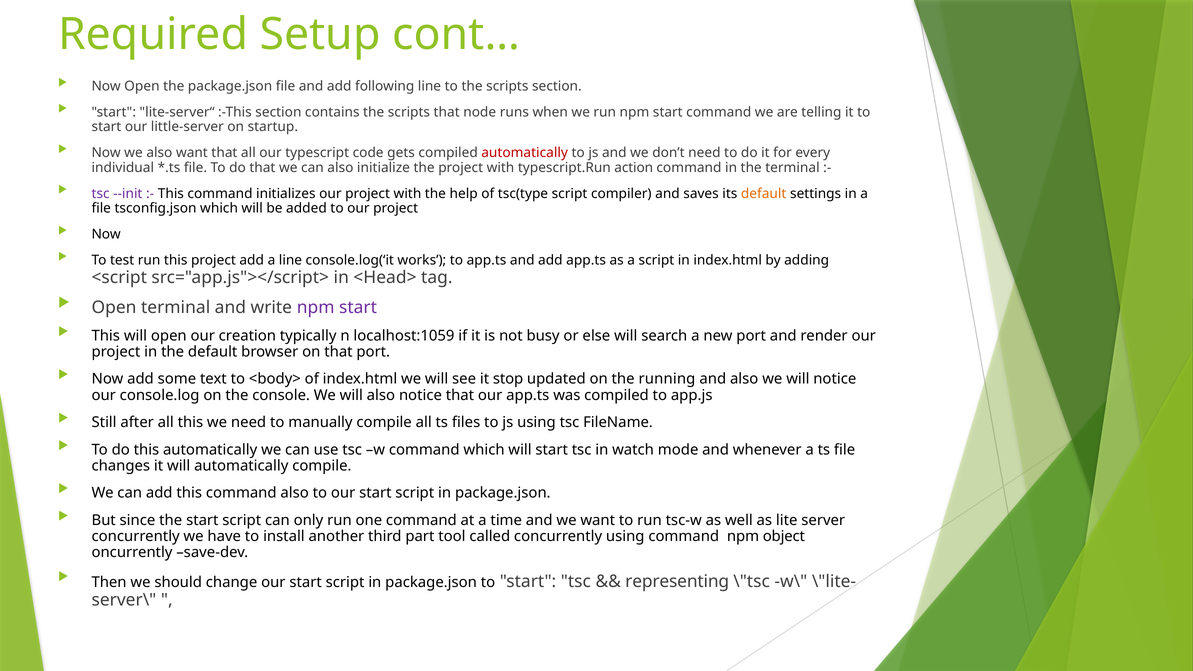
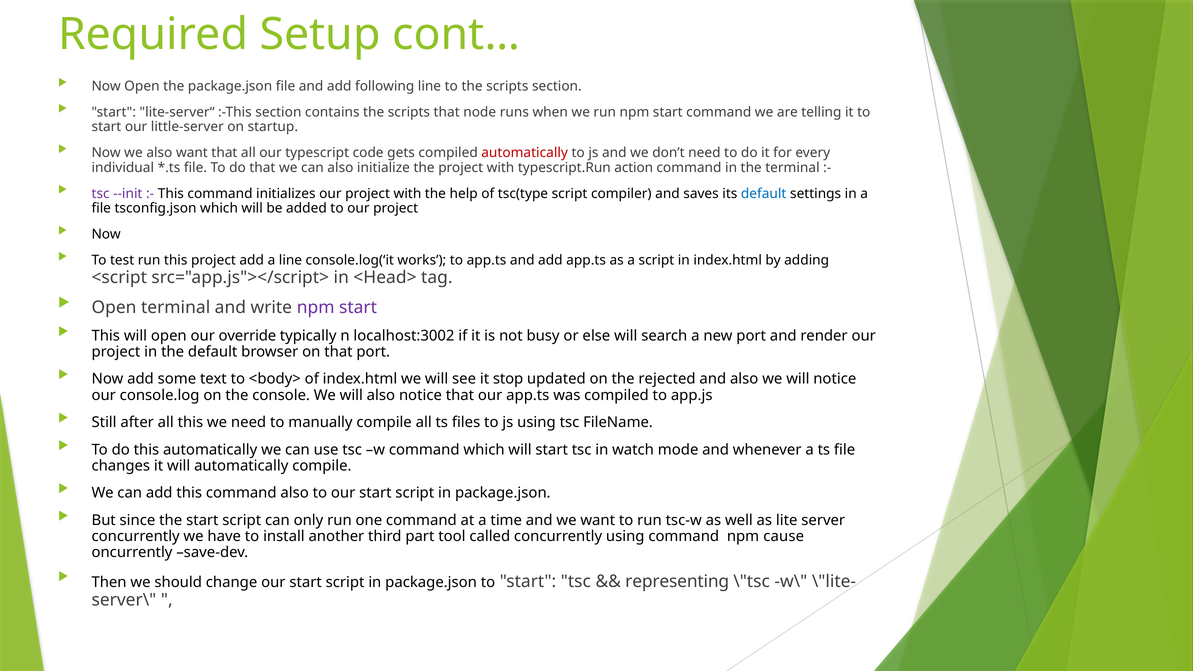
default at (764, 194) colour: orange -> blue
creation: creation -> override
localhost:1059: localhost:1059 -> localhost:3002
running: running -> rejected
object: object -> cause
